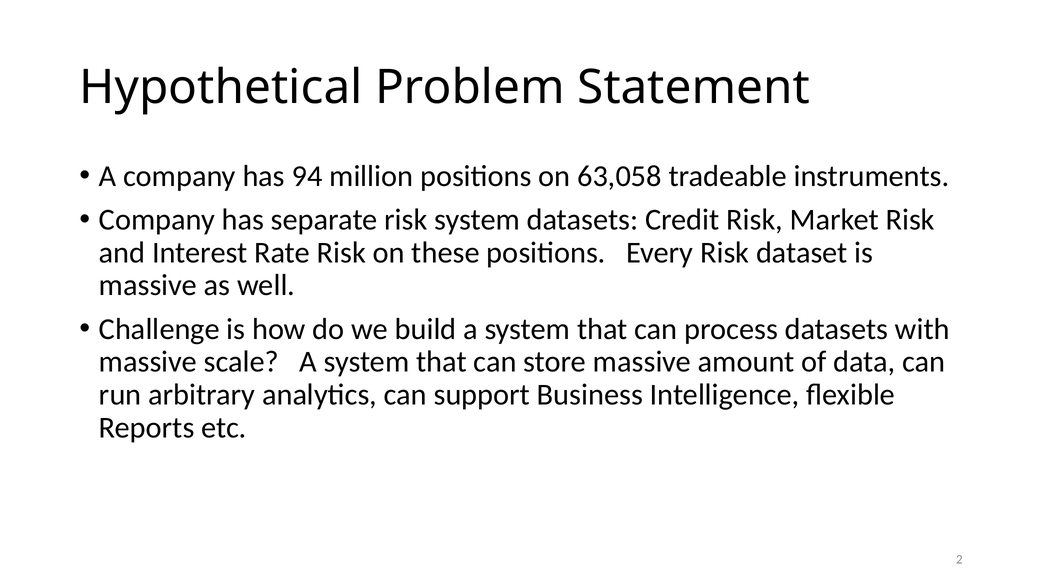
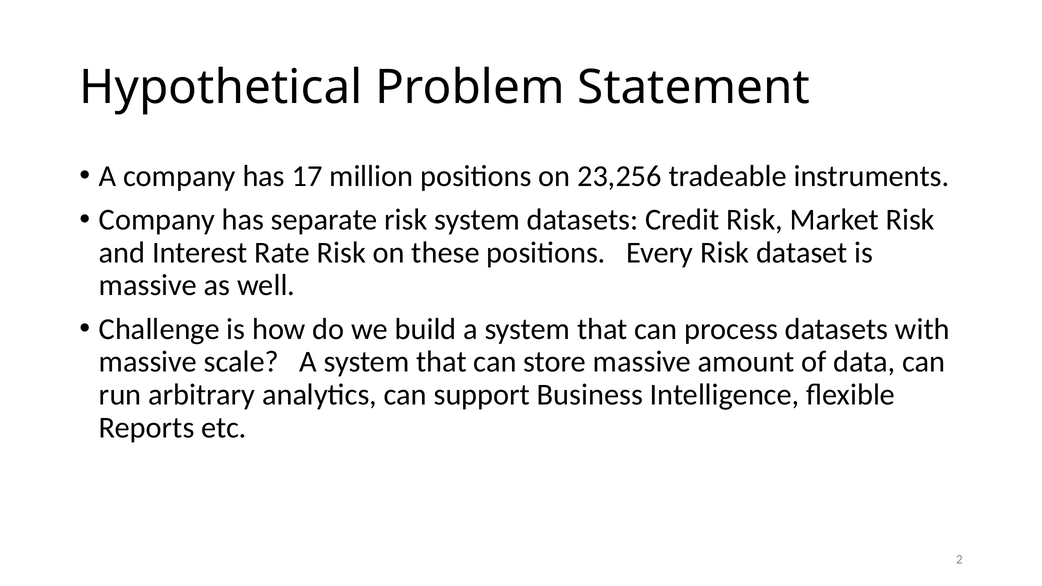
94: 94 -> 17
63,058: 63,058 -> 23,256
